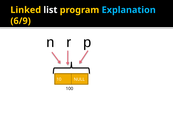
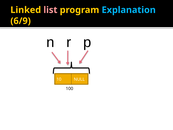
list colour: white -> pink
